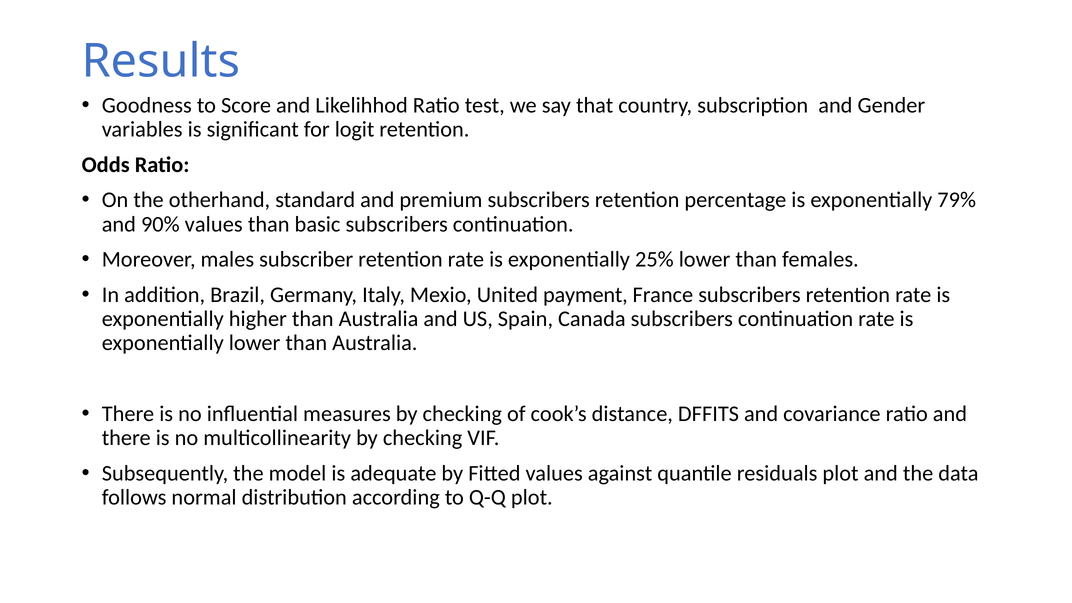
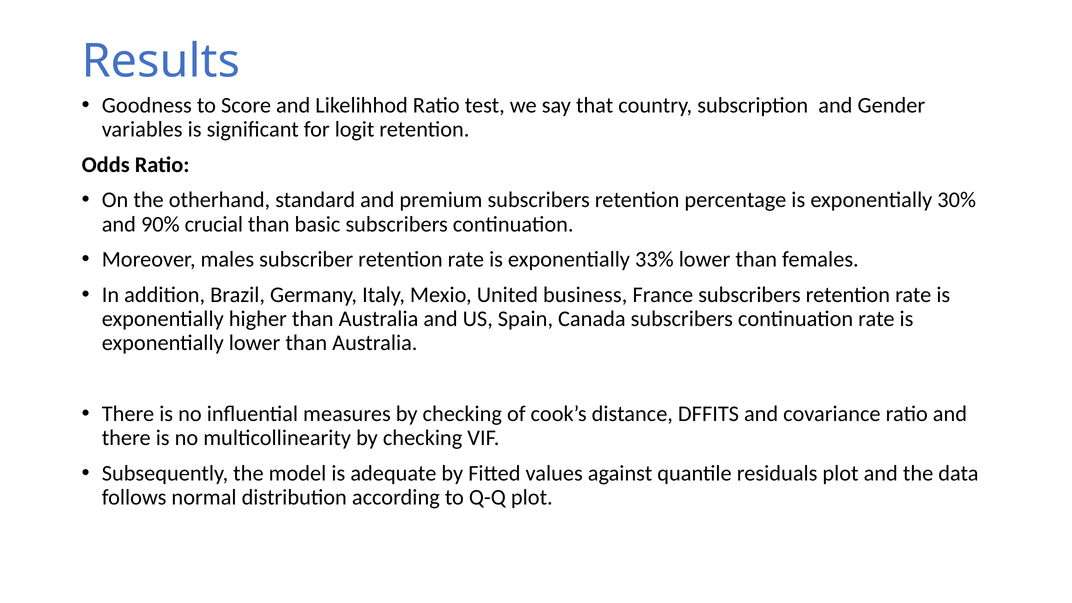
79%: 79% -> 30%
90% values: values -> crucial
25%: 25% -> 33%
payment: payment -> business
